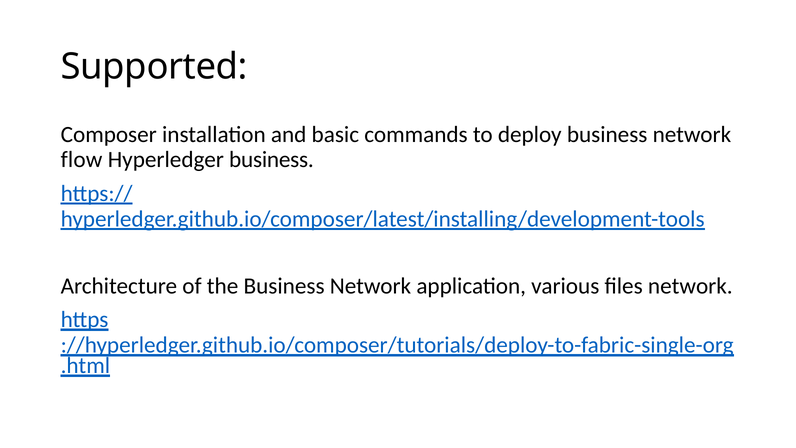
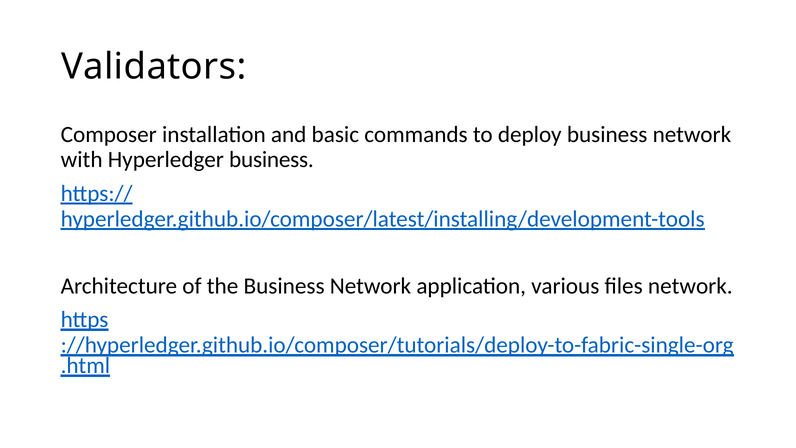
Supported: Supported -> Validators
flow: flow -> with
